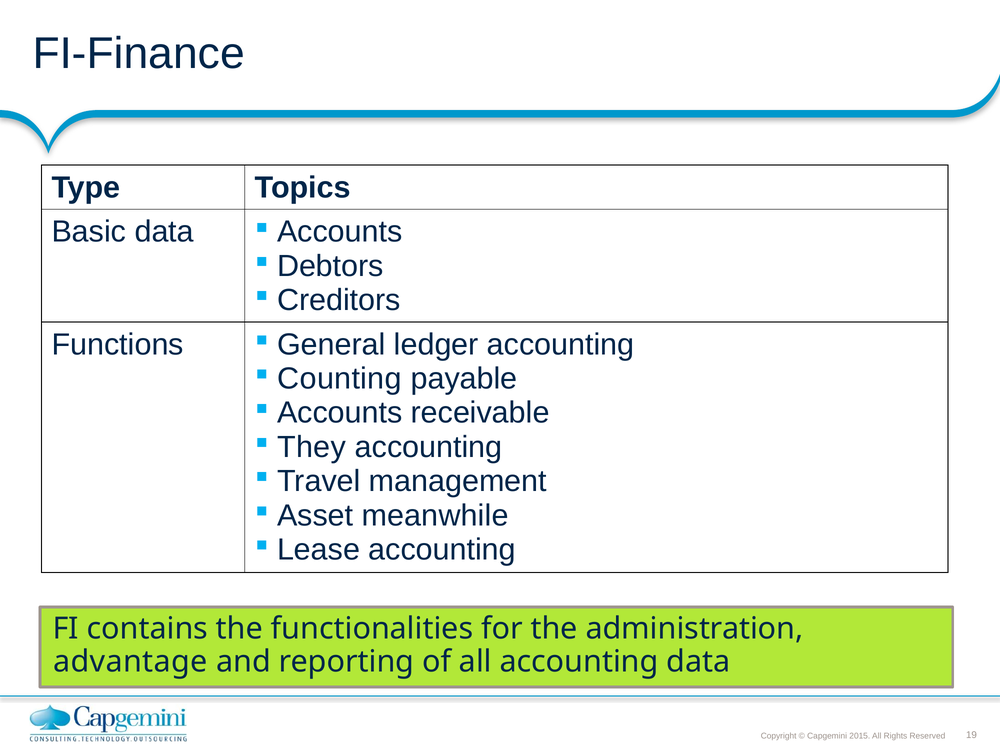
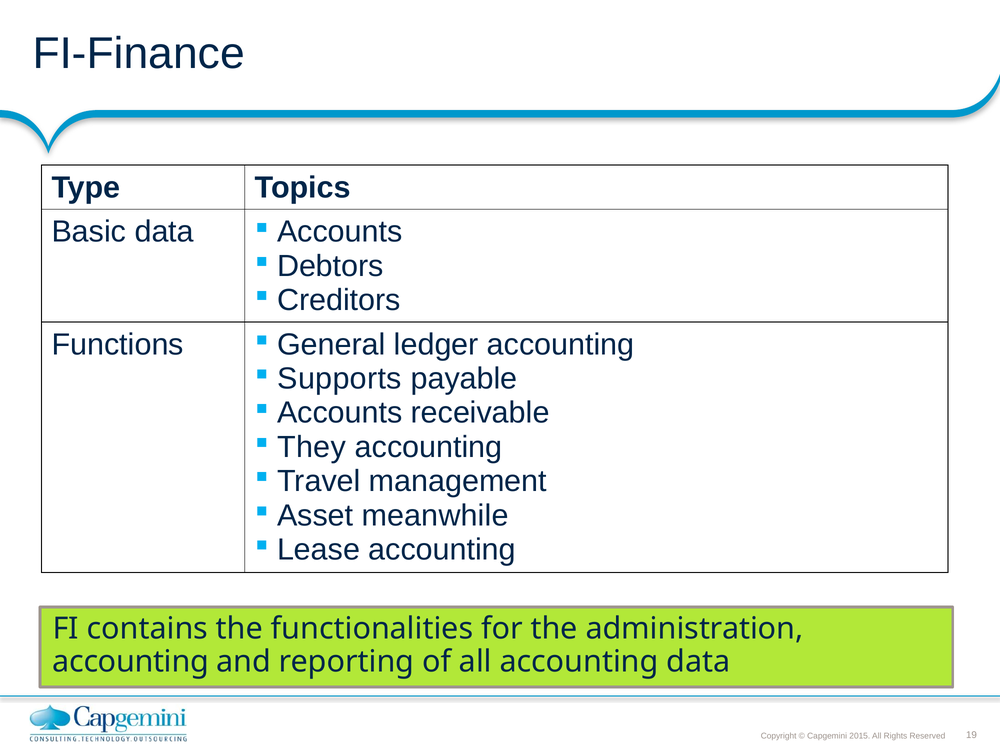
Counting: Counting -> Supports
advantage at (130, 662): advantage -> accounting
